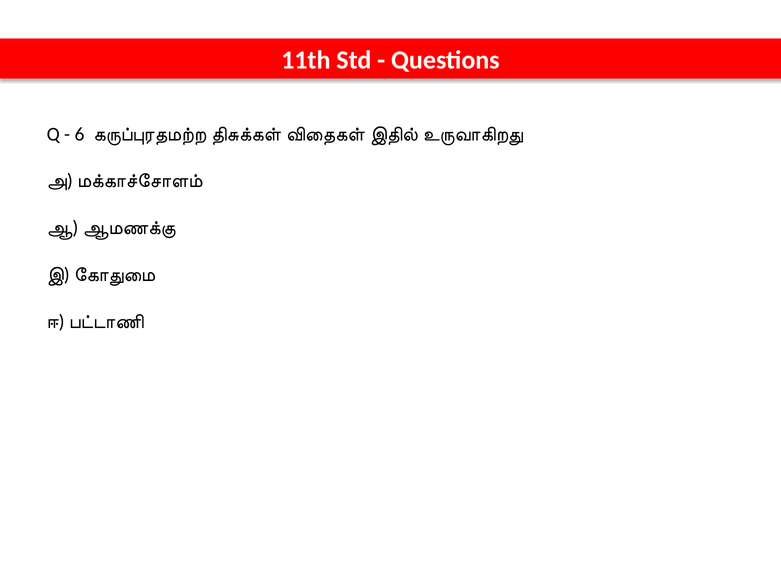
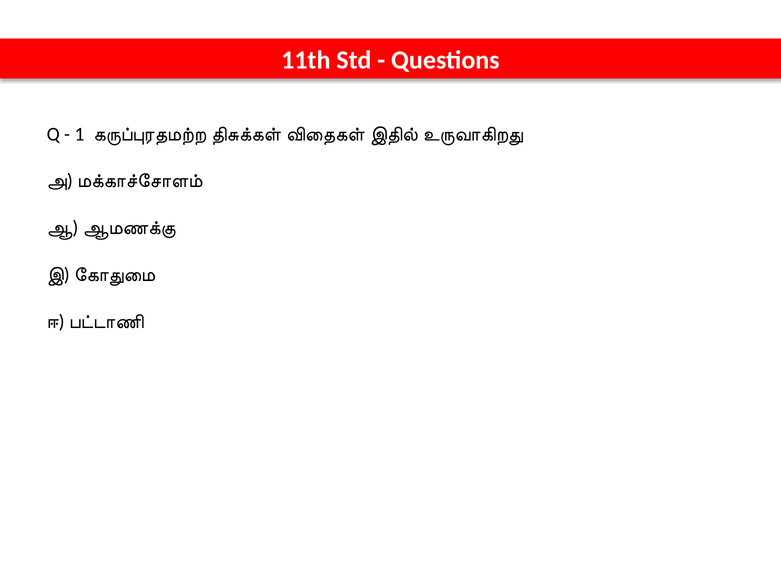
6: 6 -> 1
